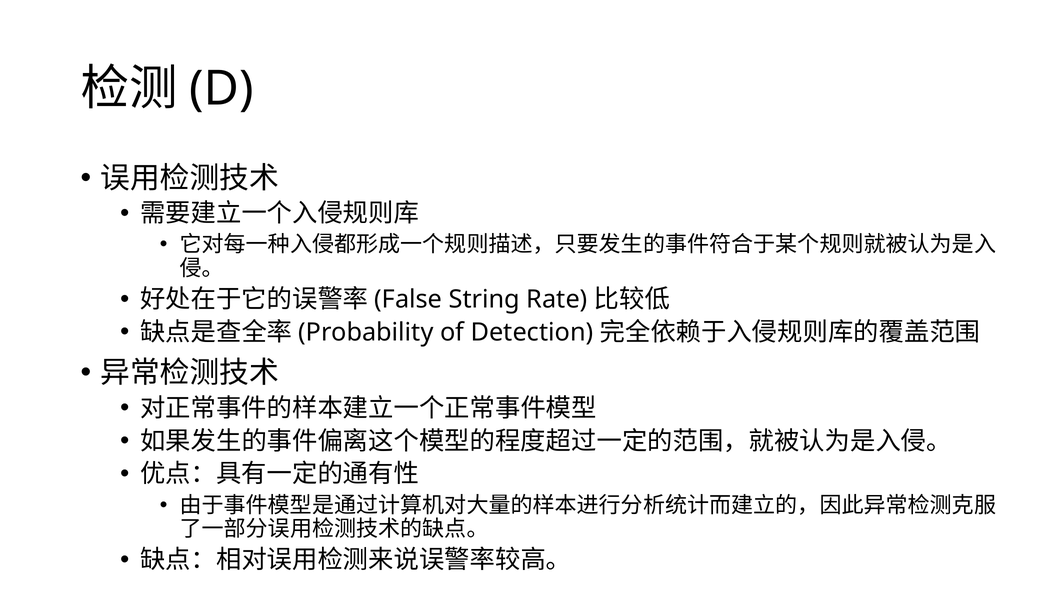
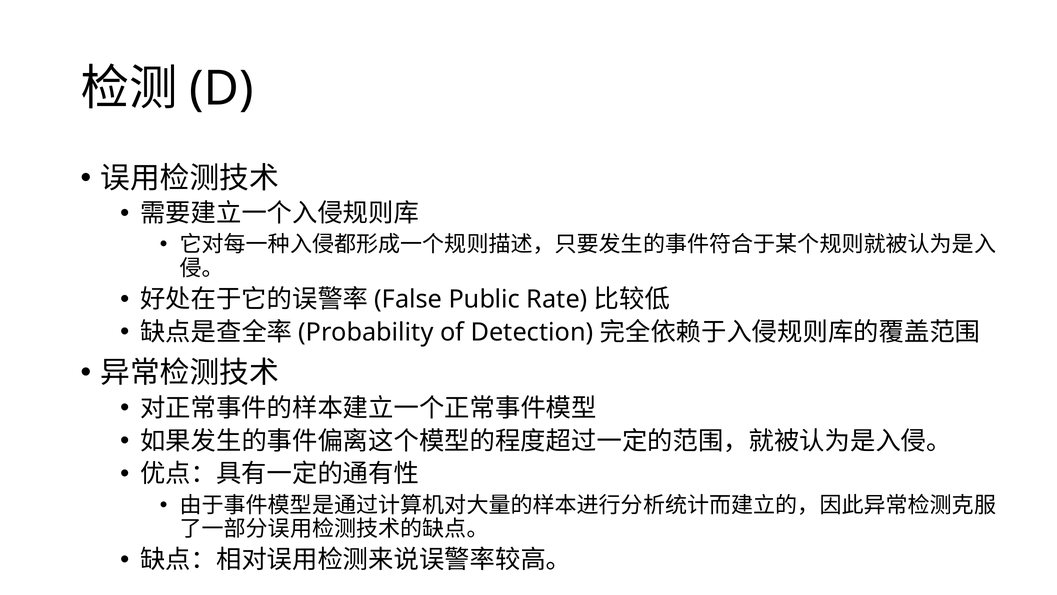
String: String -> Public
